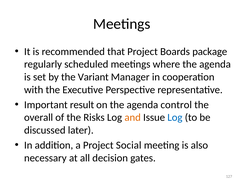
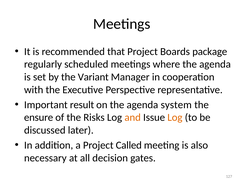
control: control -> system
overall: overall -> ensure
Log at (175, 118) colour: blue -> orange
Social: Social -> Called
